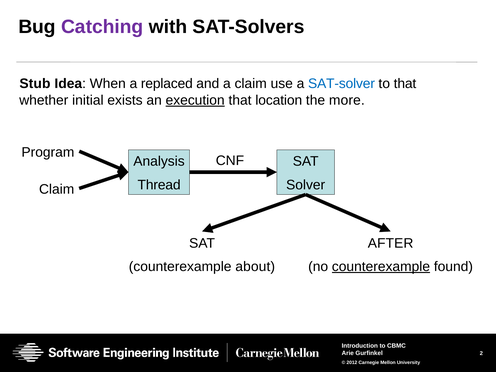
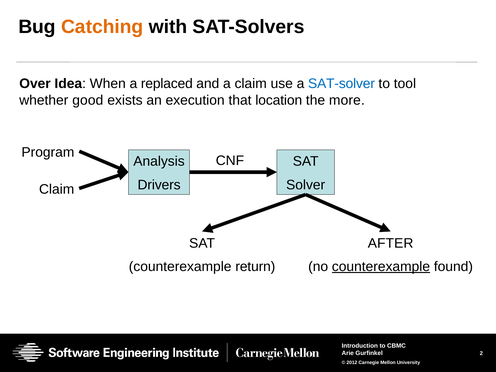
Catching colour: purple -> orange
Stub: Stub -> Over
to that: that -> tool
initial: initial -> good
execution underline: present -> none
Thread: Thread -> Drivers
about: about -> return
